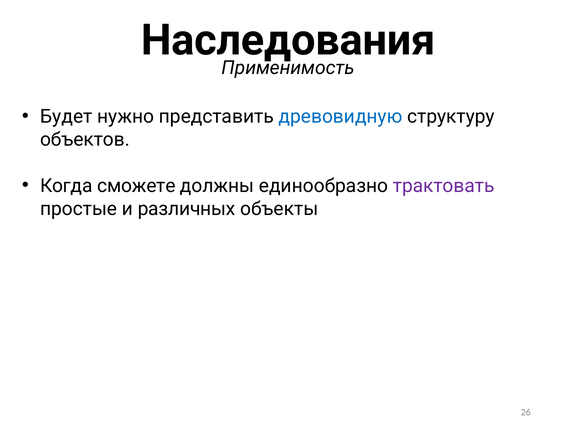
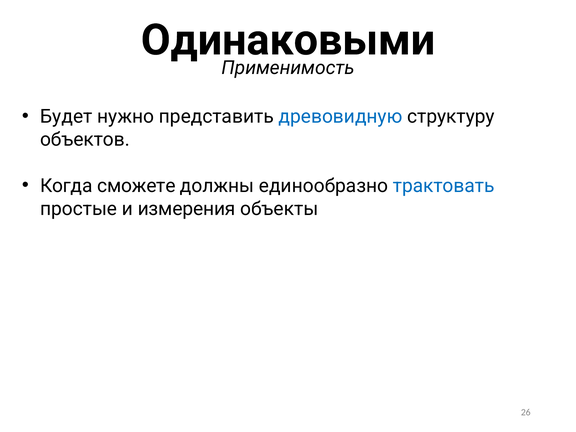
Наследования: Наследования -> Одинаковыми
трактовать colour: purple -> blue
различных: различных -> измерения
